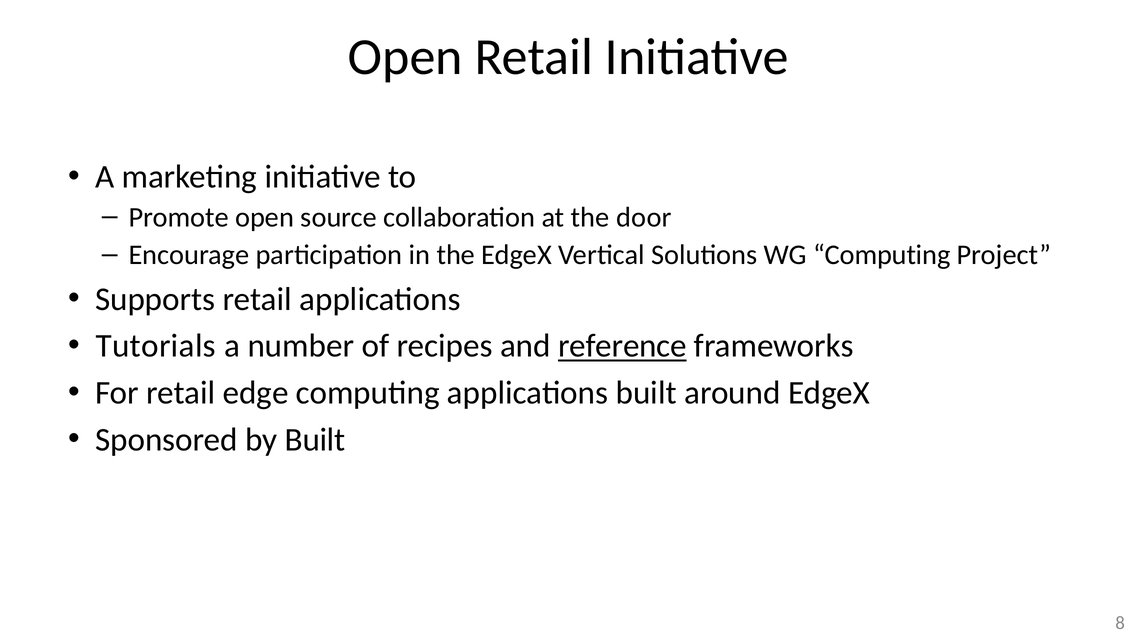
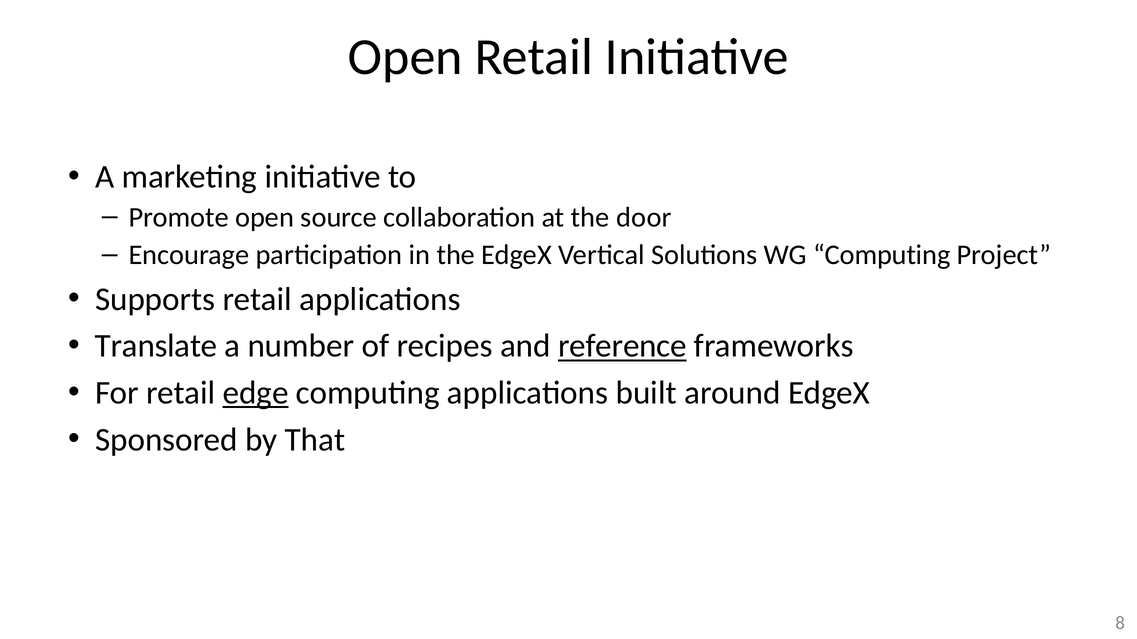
Tutorials: Tutorials -> Translate
edge underline: none -> present
by Built: Built -> That
